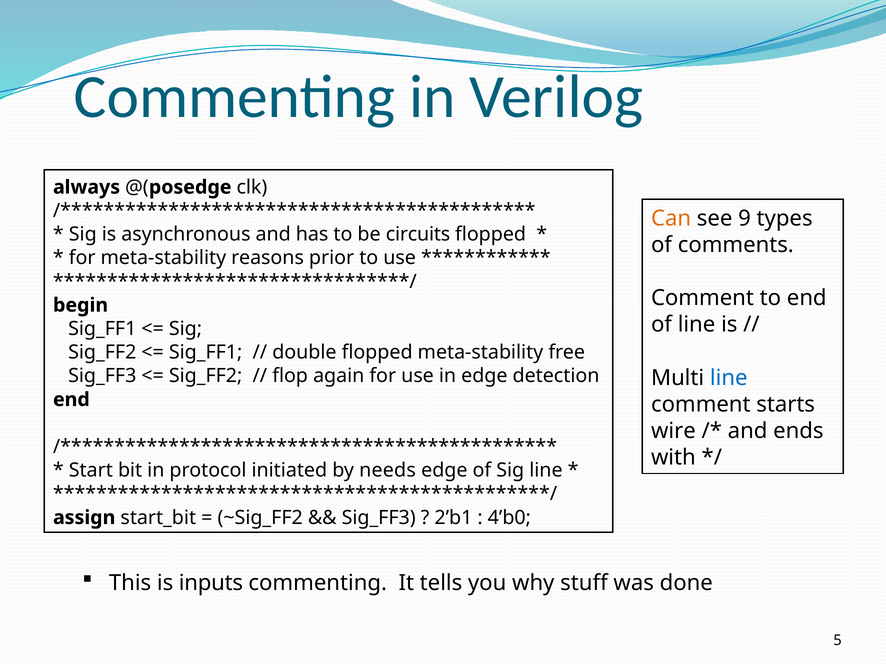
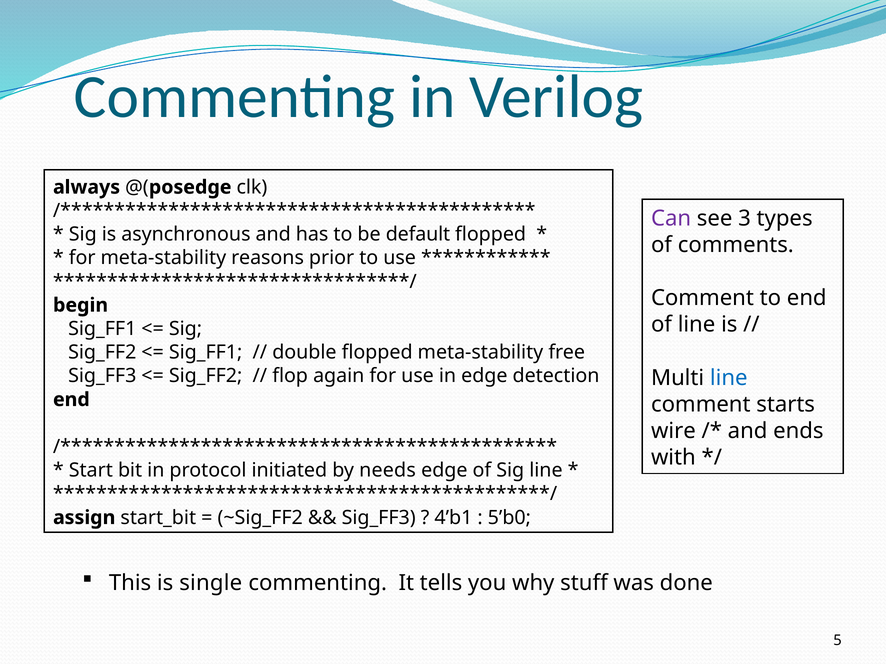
Can colour: orange -> purple
9: 9 -> 3
circuits: circuits -> default
2’b1: 2’b1 -> 4’b1
4’b0: 4’b0 -> 5’b0
inputs: inputs -> single
